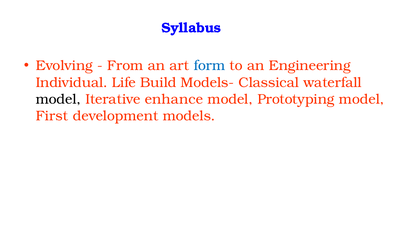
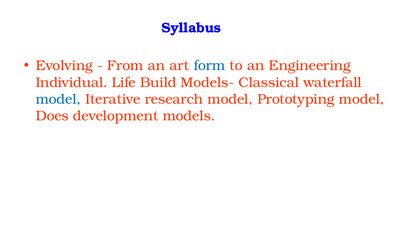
model at (58, 99) colour: black -> blue
enhance: enhance -> research
First: First -> Does
